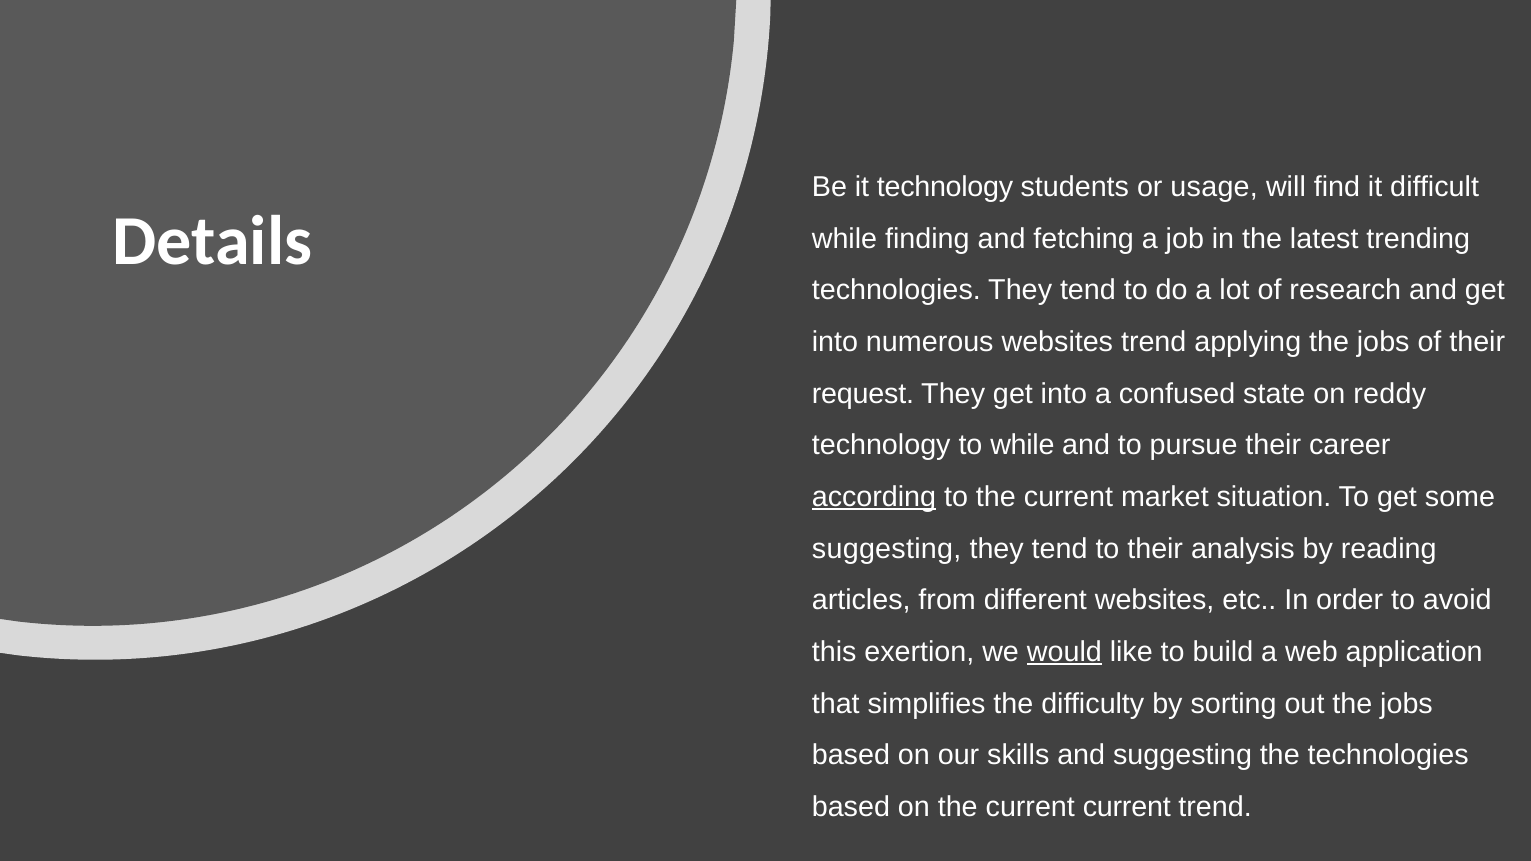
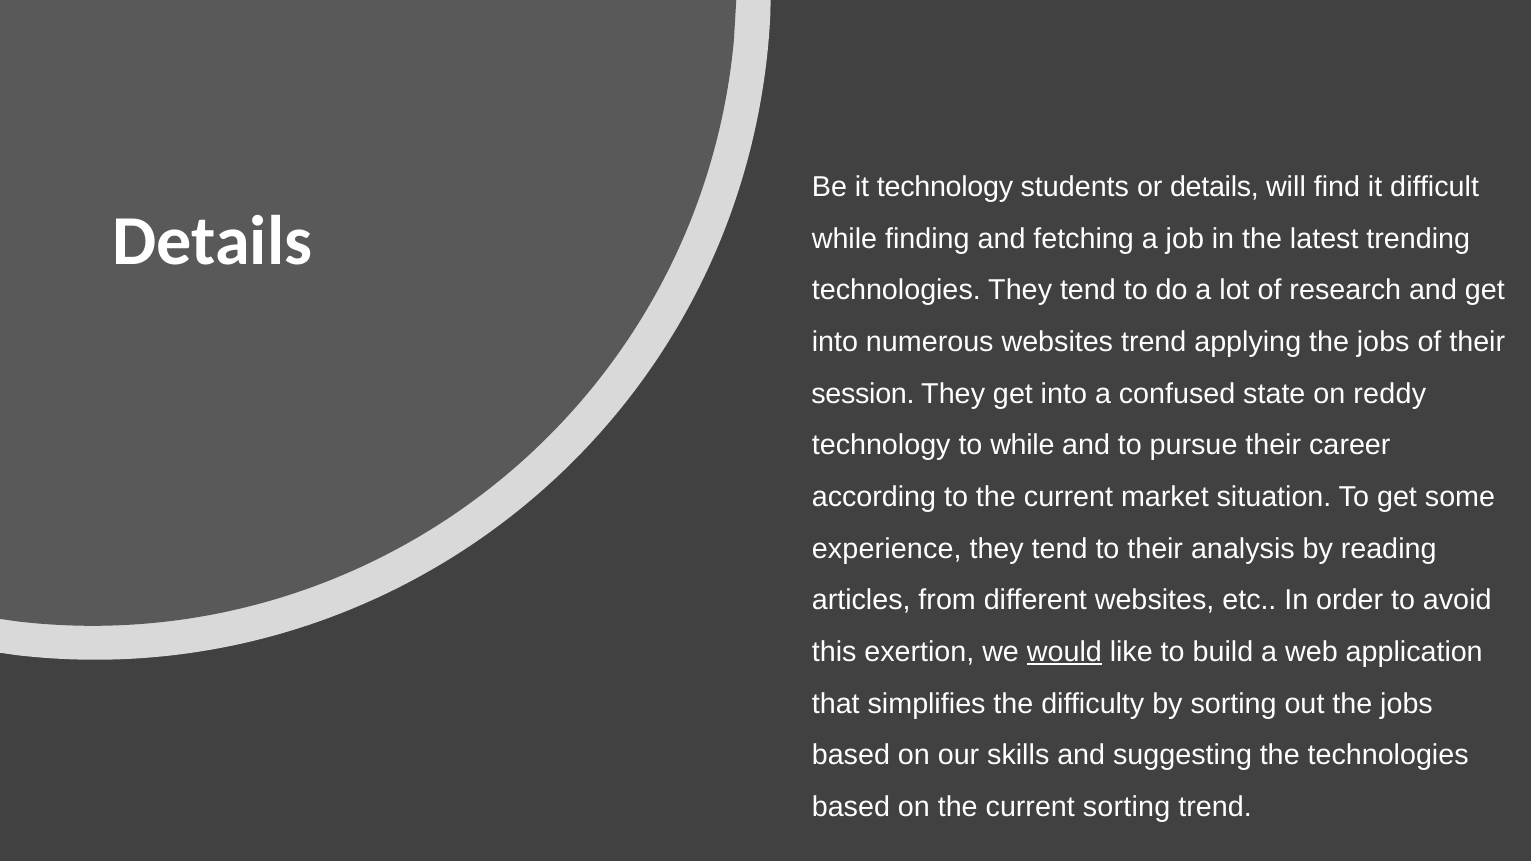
or usage: usage -> details
request: request -> session
according underline: present -> none
suggesting at (887, 549): suggesting -> experience
current current: current -> sorting
